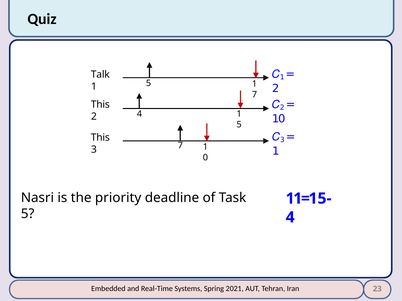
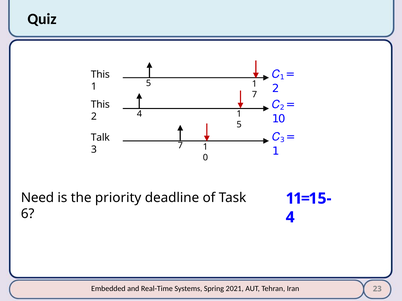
Talk at (100, 75): Talk -> This
This at (100, 138): This -> Talk
Nasri: Nasri -> Need
5 at (28, 214): 5 -> 6
